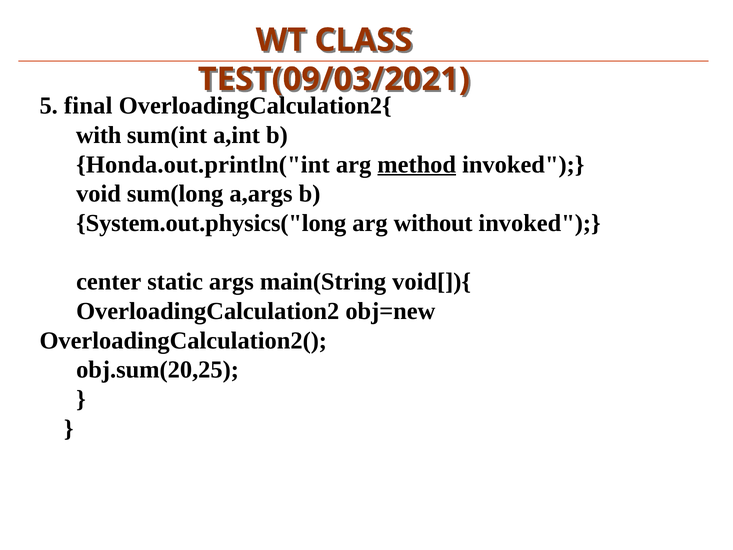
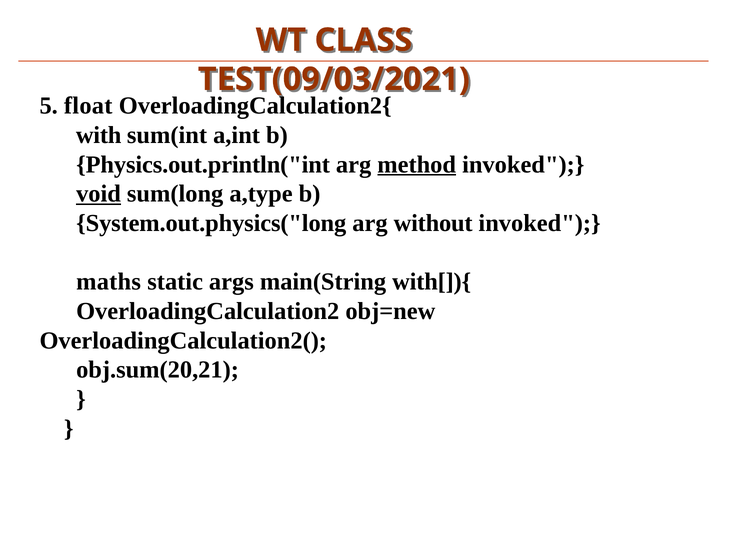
final: final -> float
Honda.out.println("int: Honda.out.println("int -> Physics.out.println("int
void underline: none -> present
a,args: a,args -> a,type
center: center -> maths
void[]){: void[]){ -> with[]){
obj.sum(20,25: obj.sum(20,25 -> obj.sum(20,21
